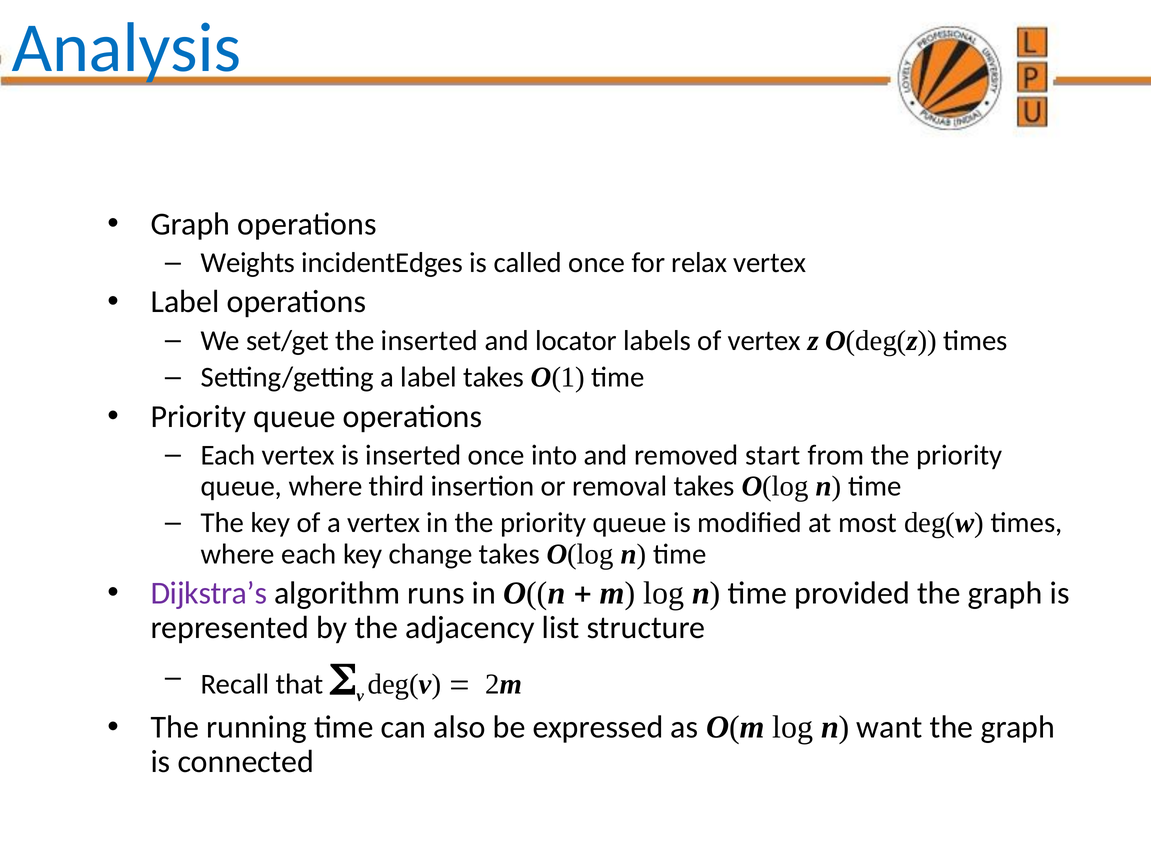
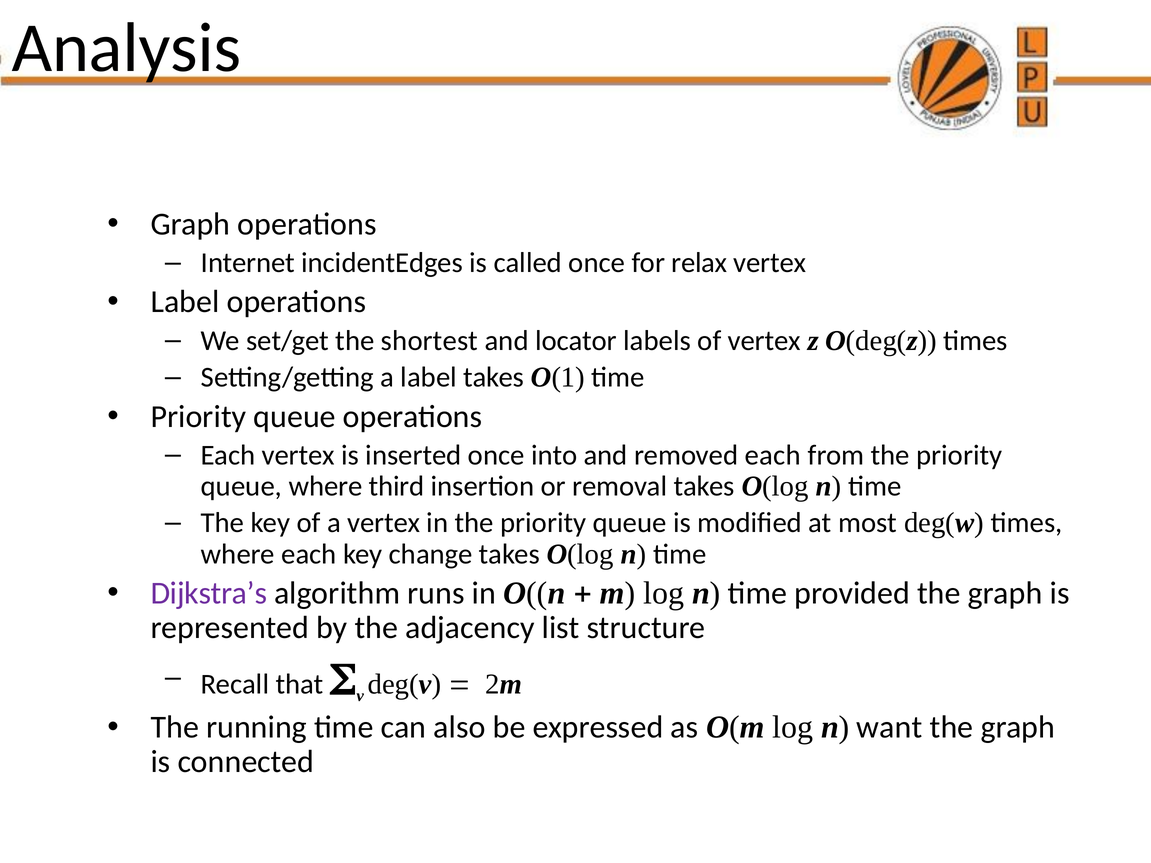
Analysis colour: blue -> black
Weights: Weights -> Internet
the inserted: inserted -> shortest
removed start: start -> each
